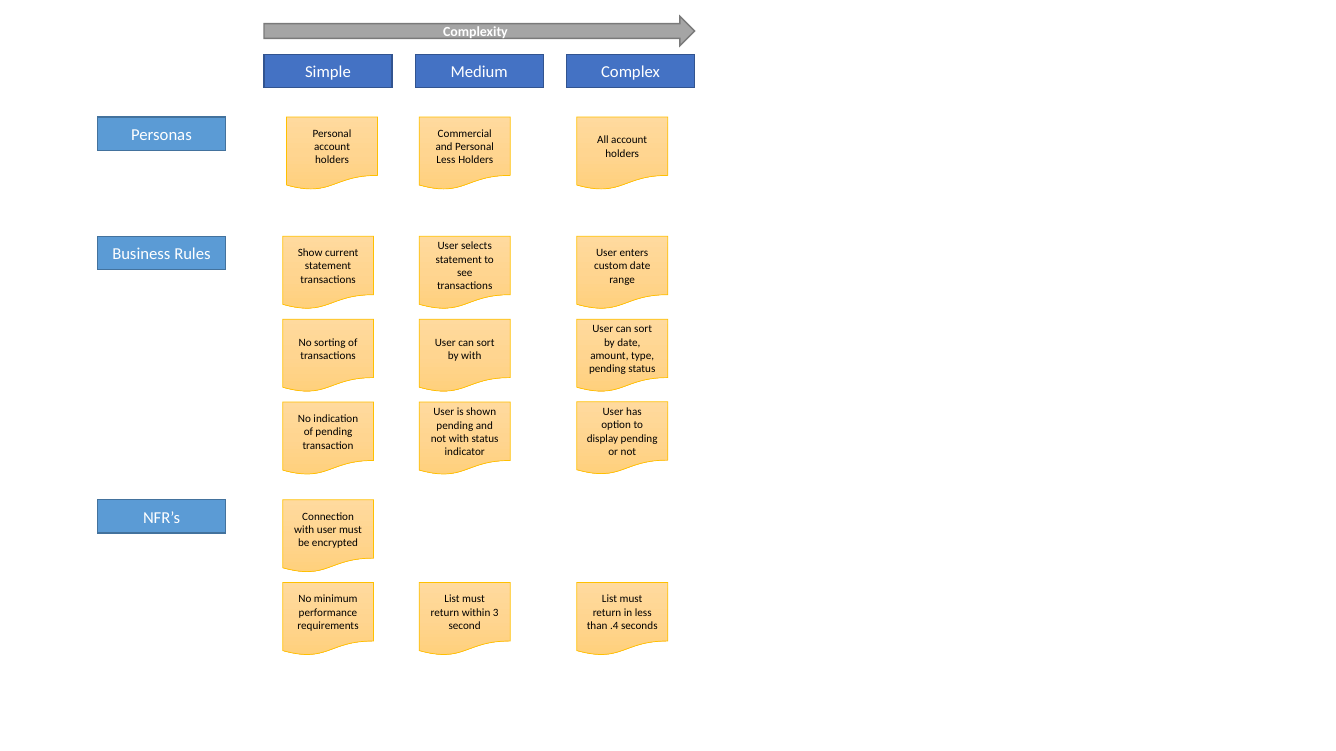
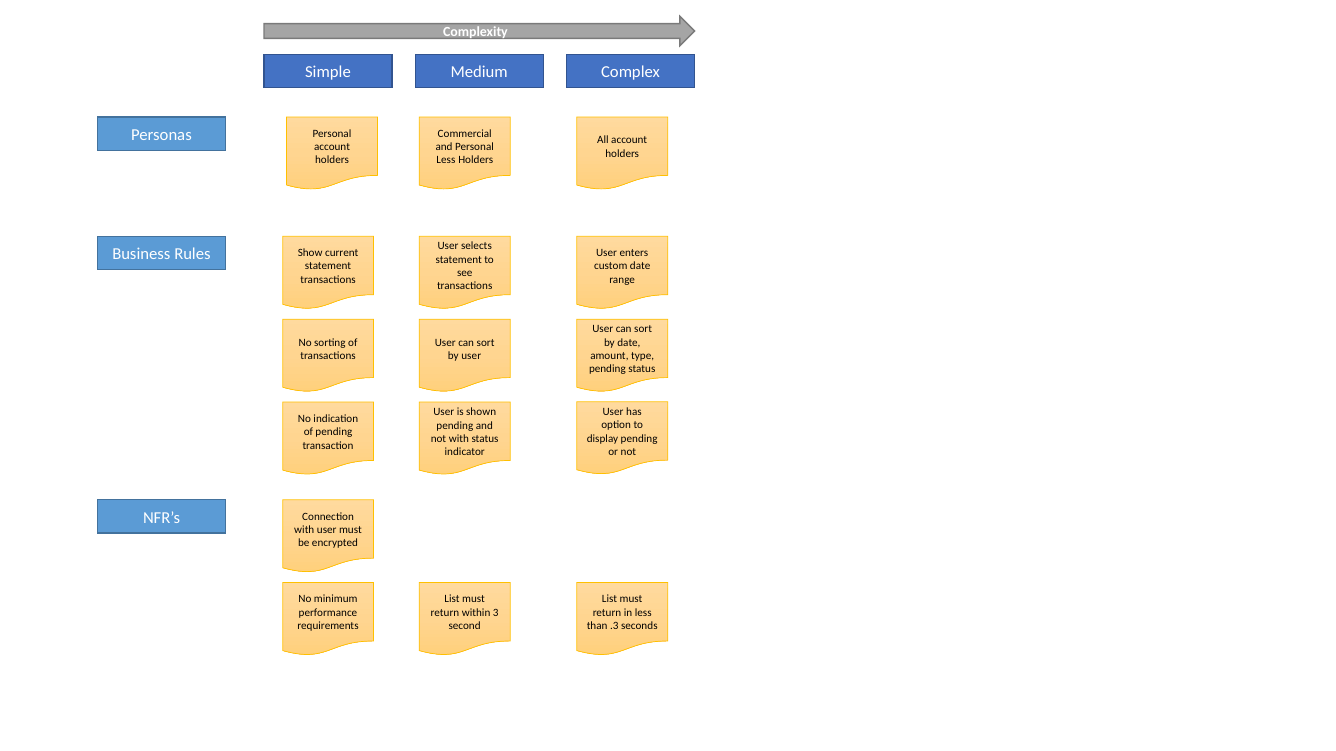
by with: with -> user
.4: .4 -> .3
